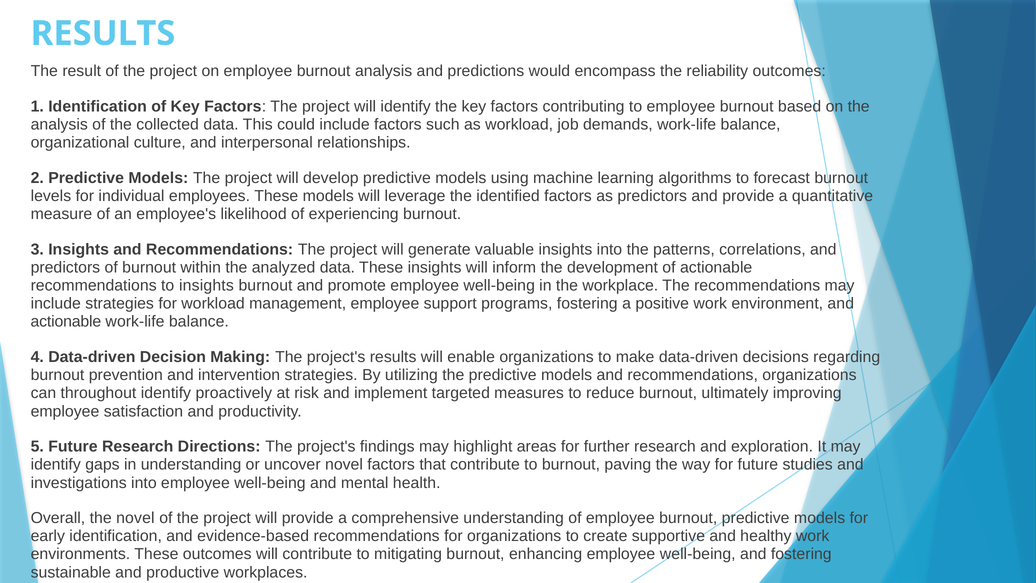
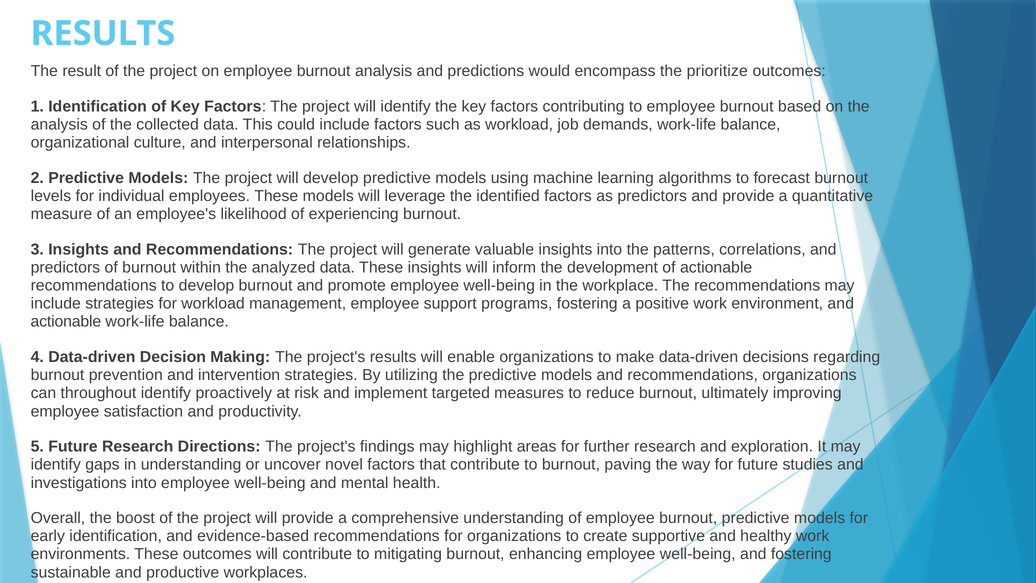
reliability: reliability -> prioritize
to insights: insights -> develop
the novel: novel -> boost
